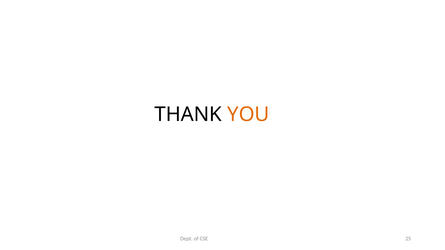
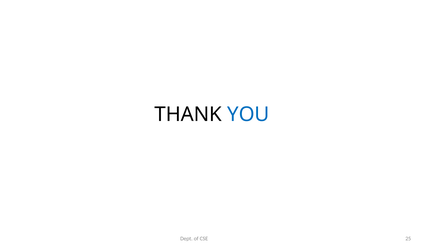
YOU colour: orange -> blue
